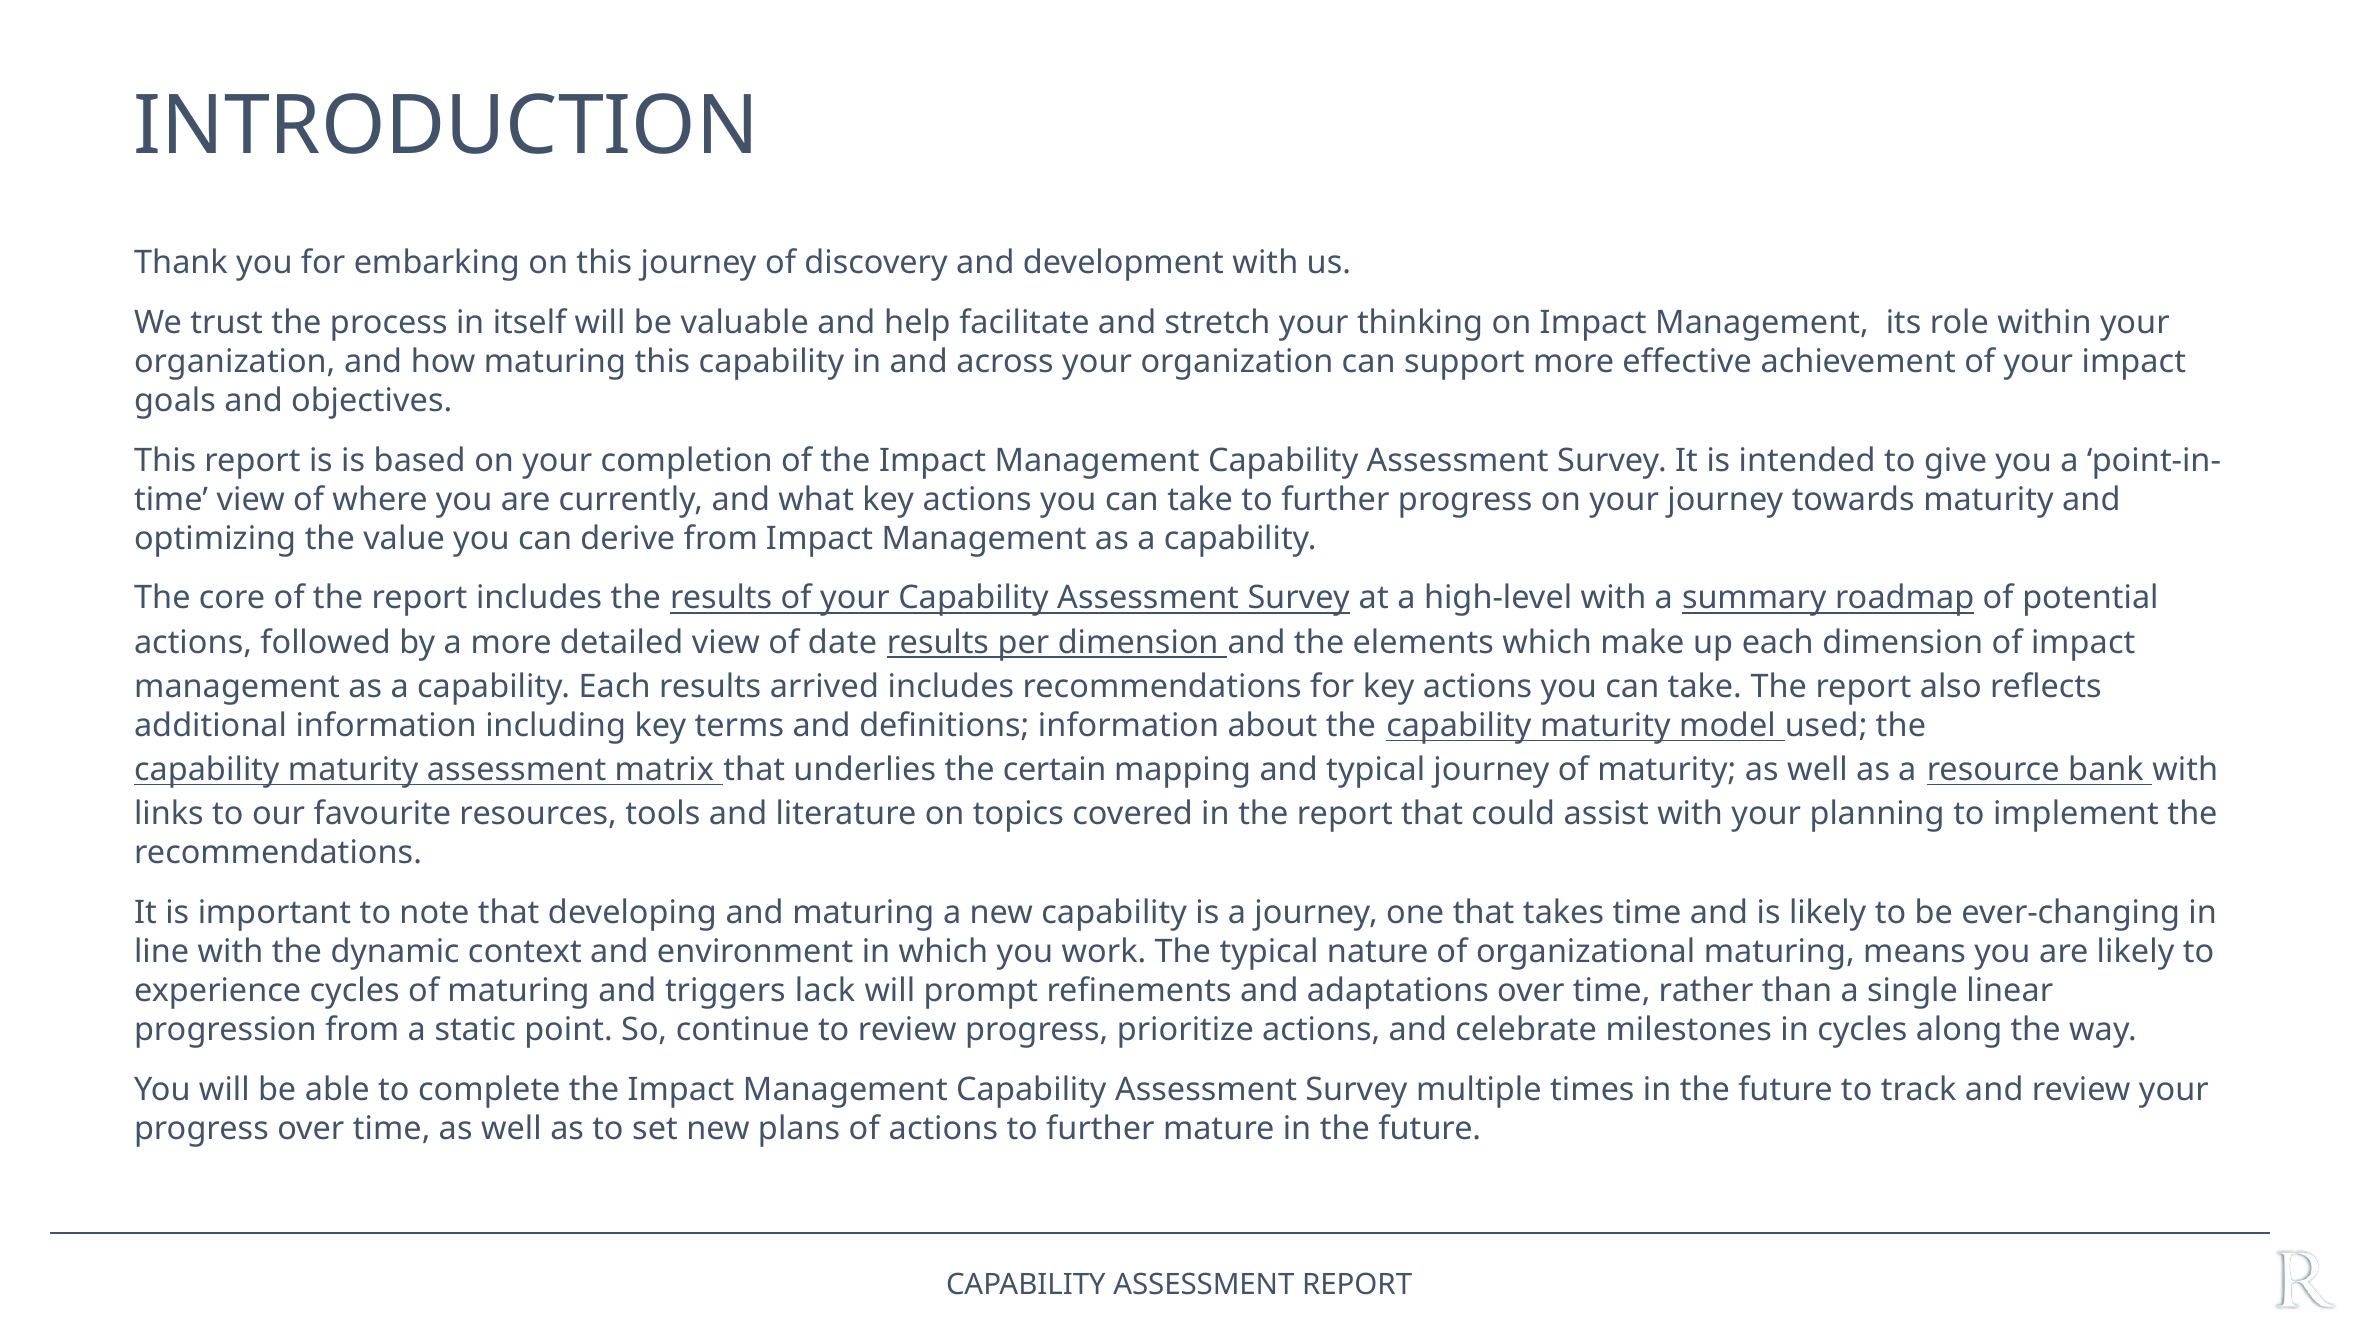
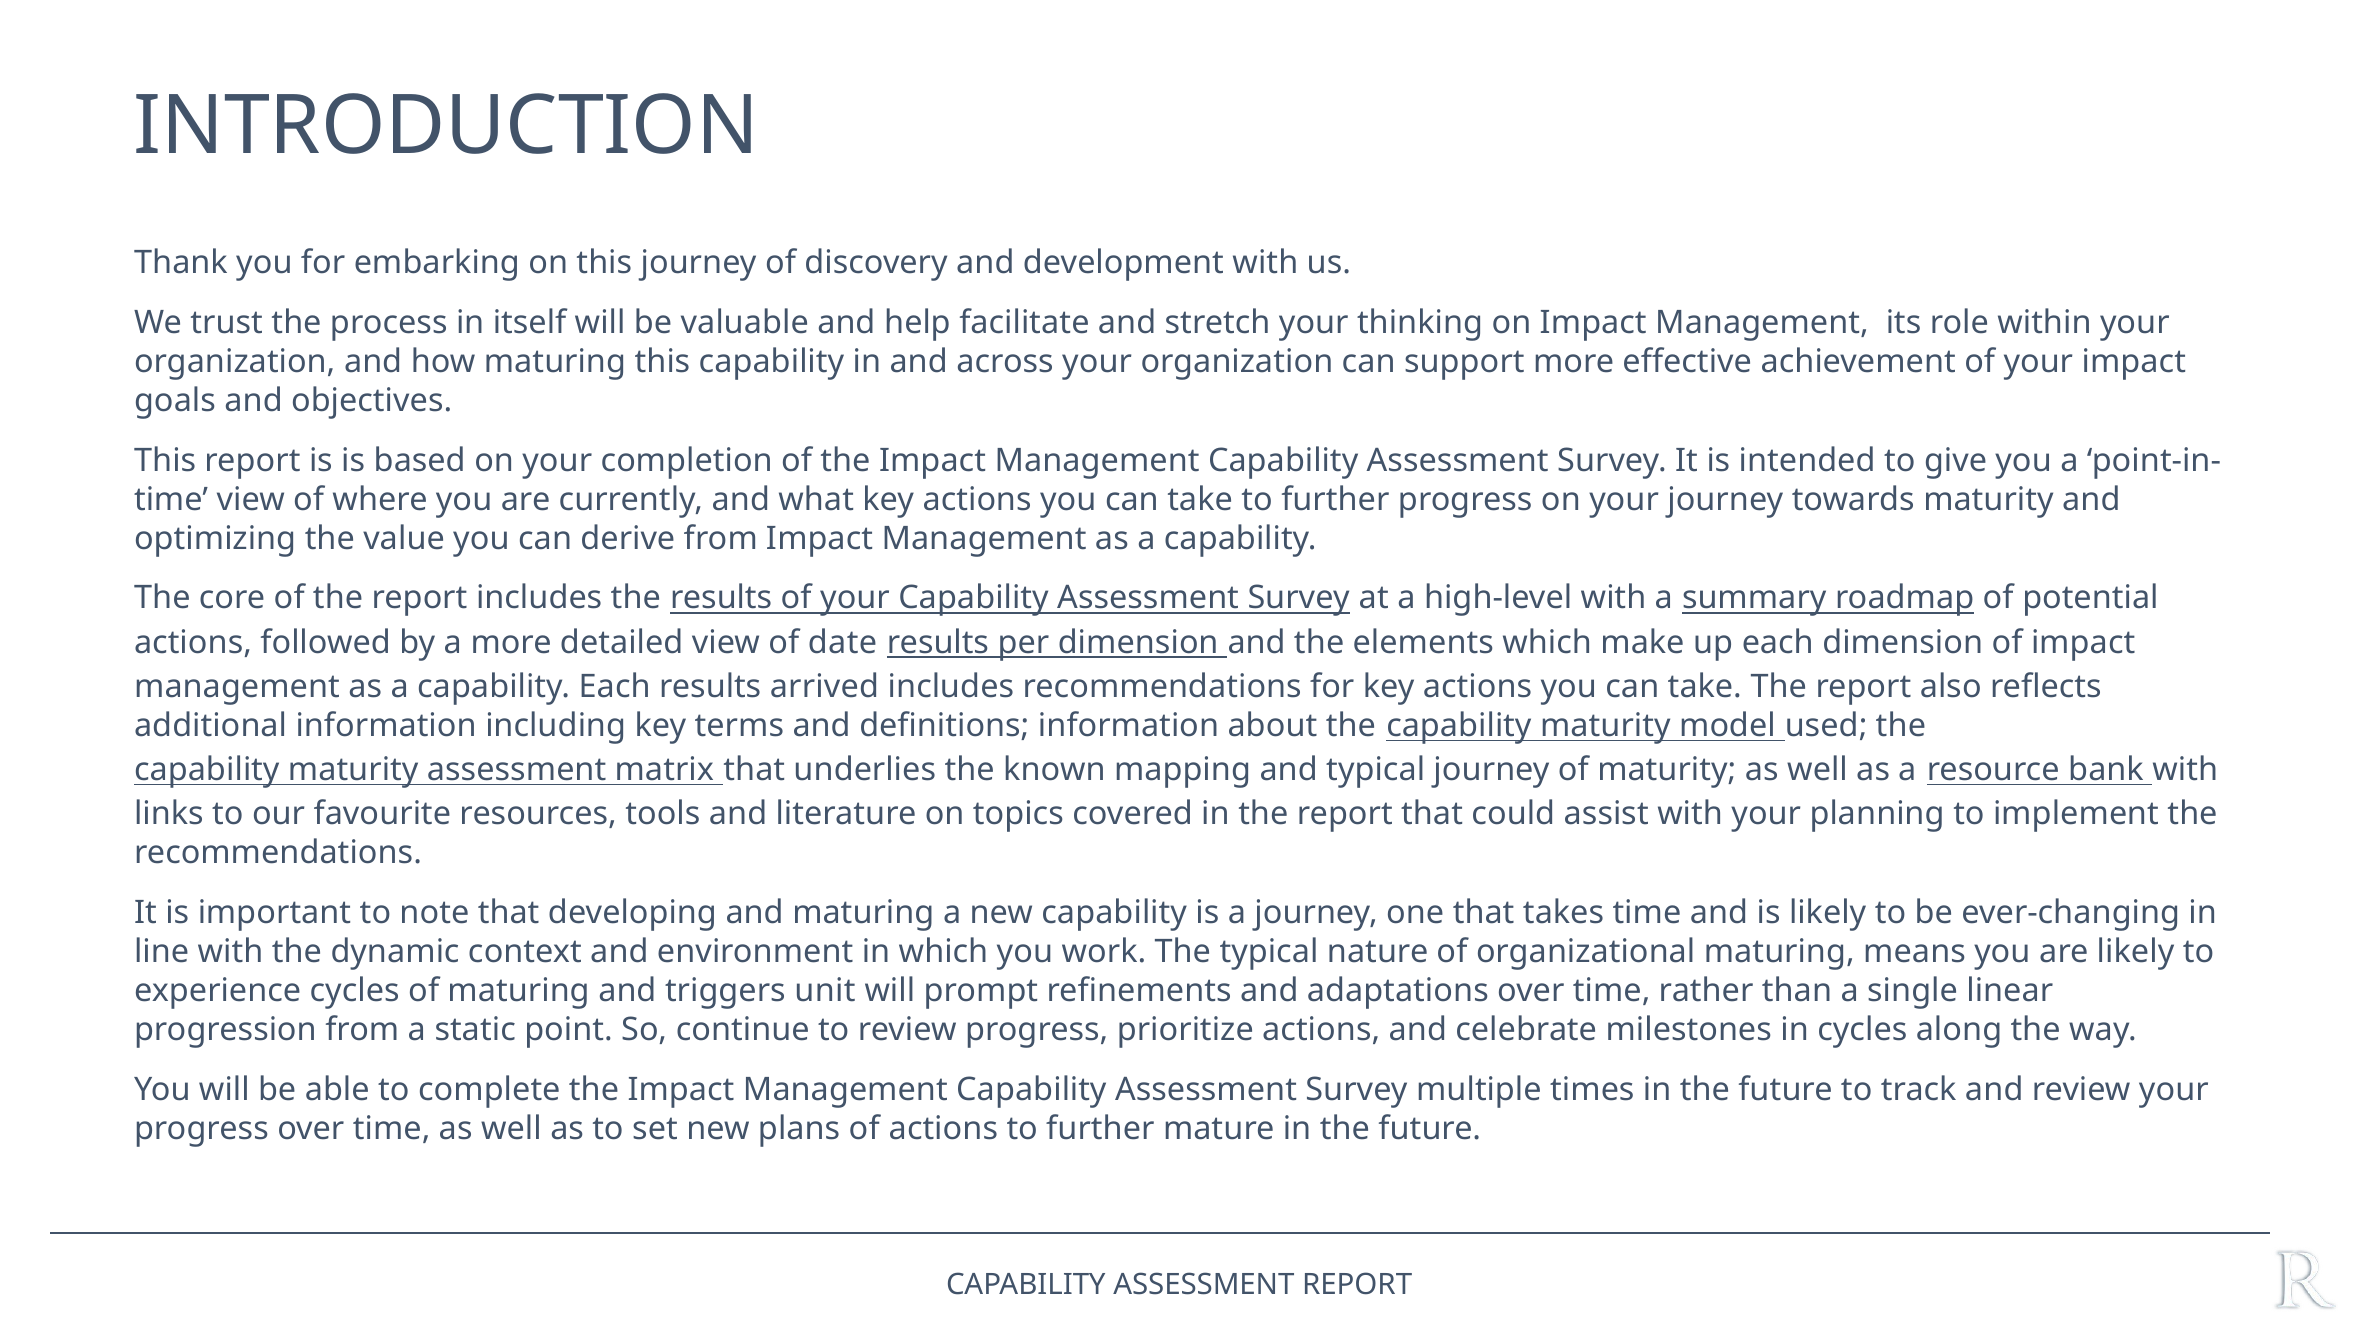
certain: certain -> known
lack: lack -> unit
